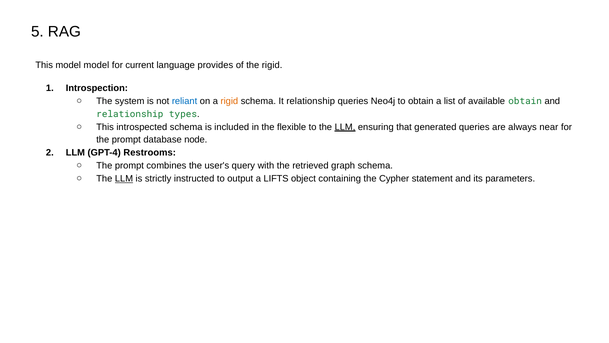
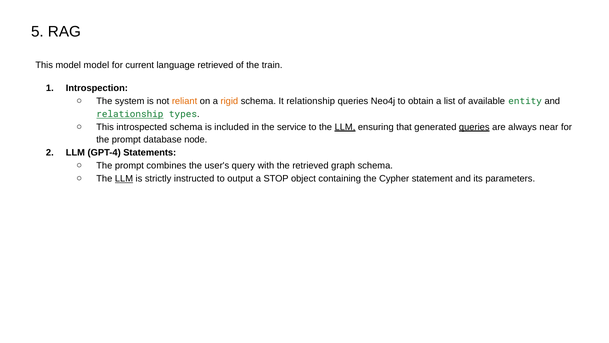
language provides: provides -> retrieved
the rigid: rigid -> train
reliant colour: blue -> orange
available obtain: obtain -> entity
relationship at (130, 114) underline: none -> present
flexible: flexible -> service
queries at (474, 127) underline: none -> present
Restrooms: Restrooms -> Statements
LIFTS: LIFTS -> STOP
